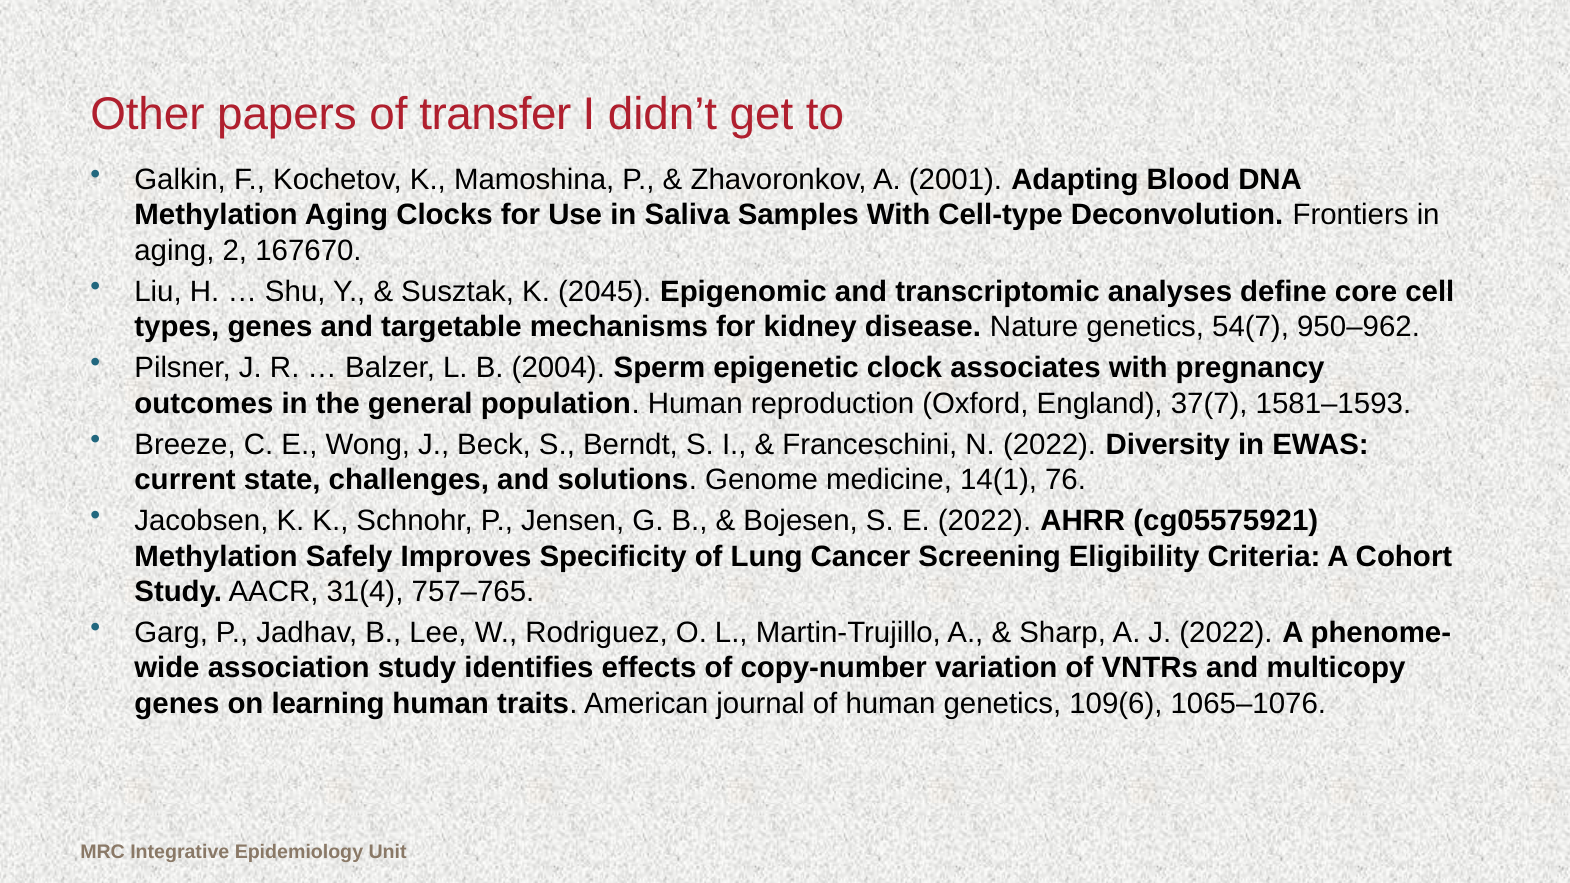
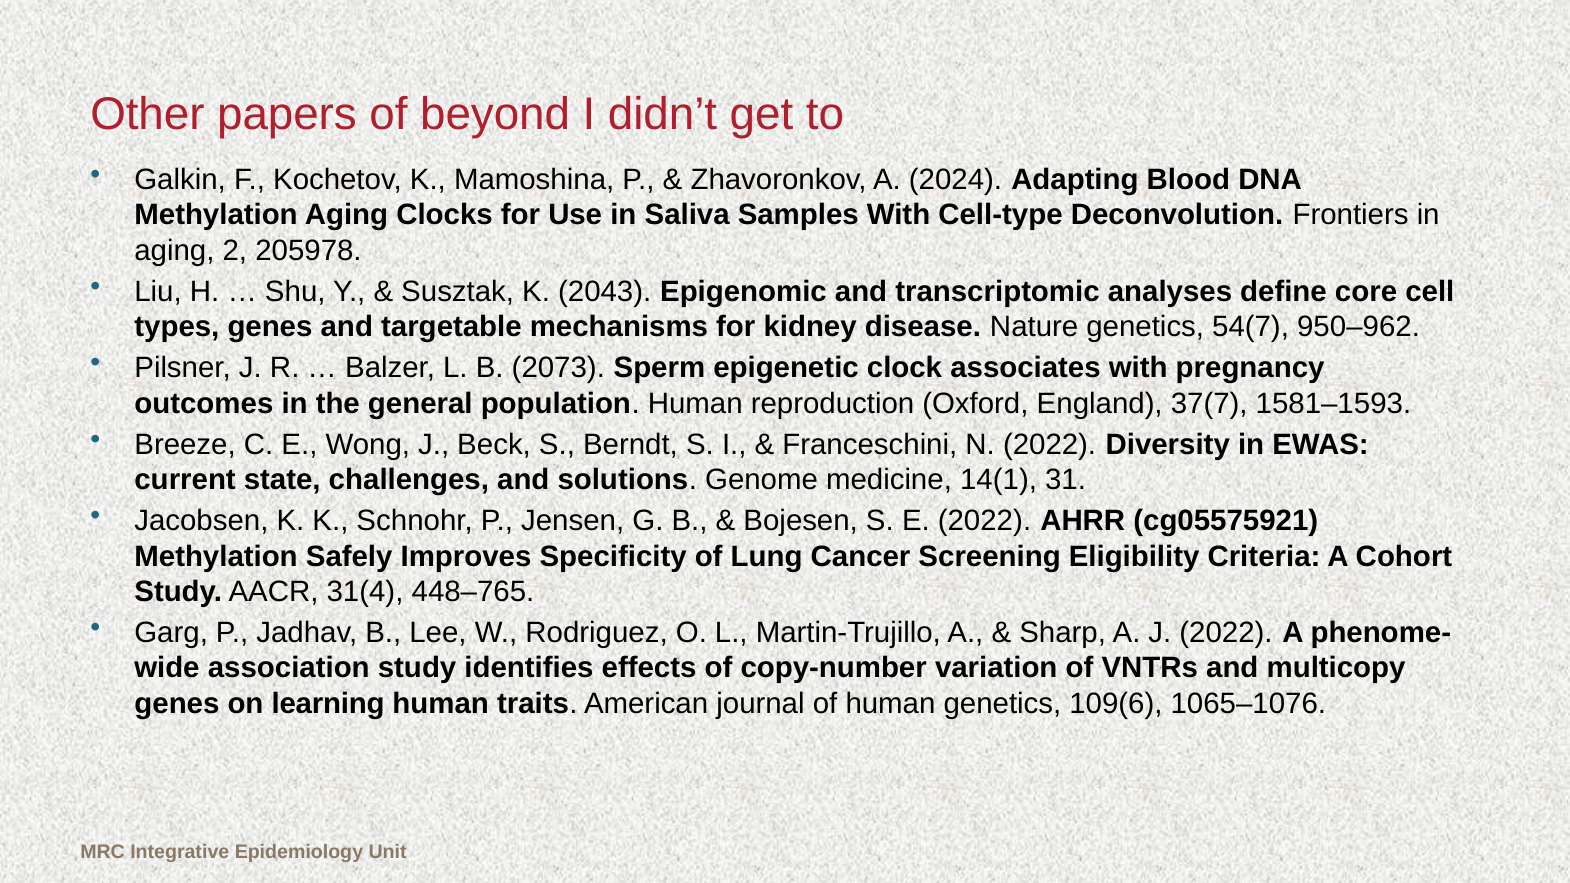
transfer: transfer -> beyond
2001: 2001 -> 2024
167670: 167670 -> 205978
2045: 2045 -> 2043
2004: 2004 -> 2073
76: 76 -> 31
757–765: 757–765 -> 448–765
